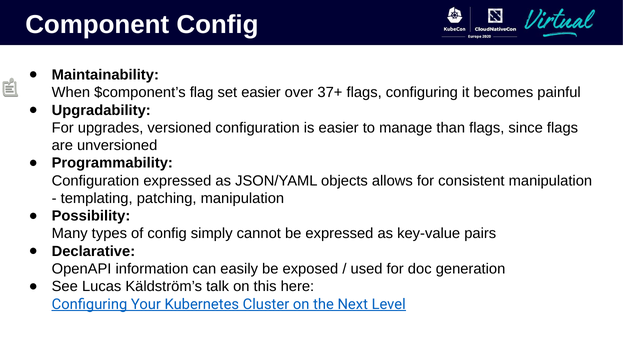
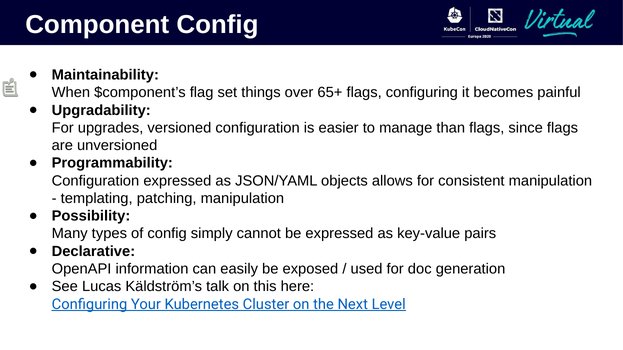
set easier: easier -> things
37+: 37+ -> 65+
